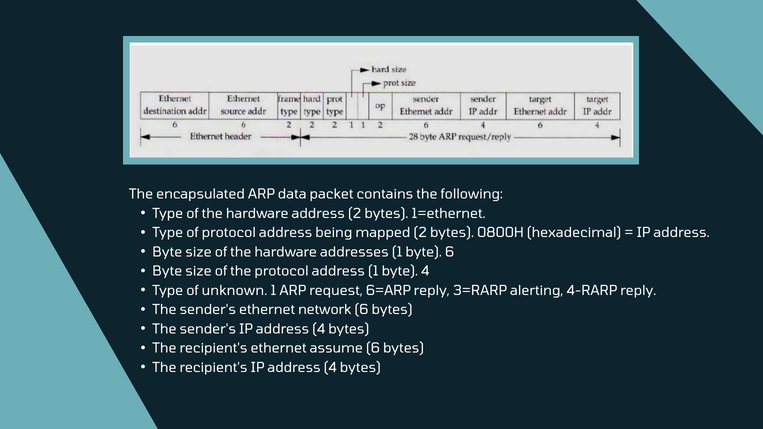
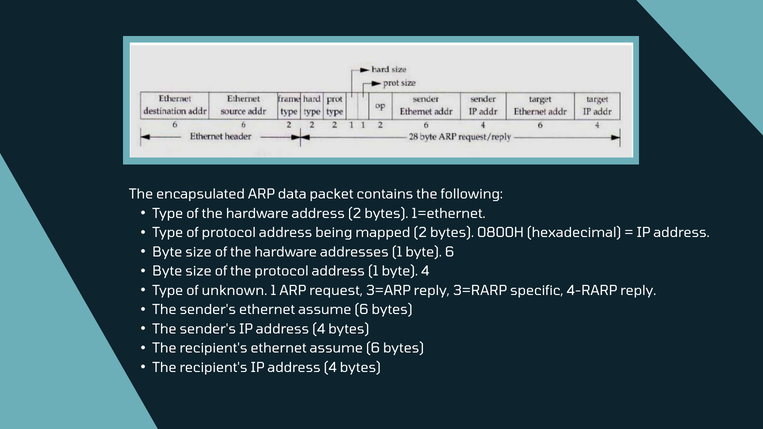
6=ARP: 6=ARP -> 3=ARP
alerting: alerting -> specific
sender's ethernet network: network -> assume
